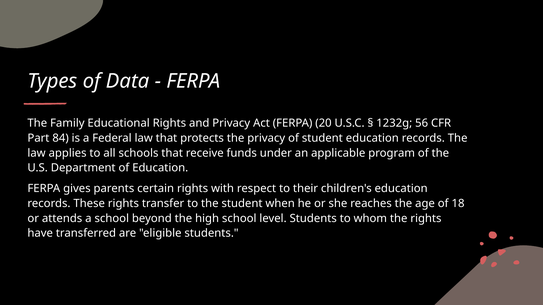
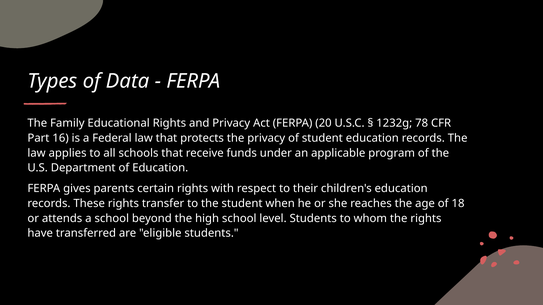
56: 56 -> 78
84: 84 -> 16
